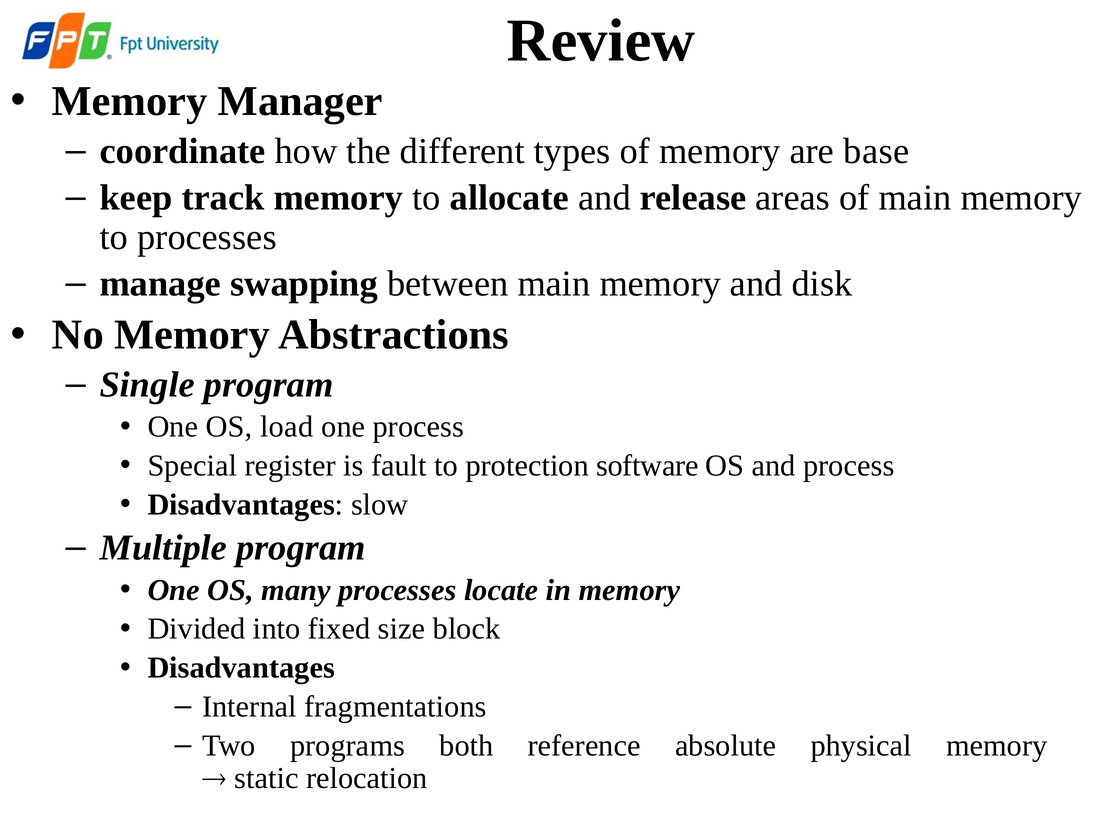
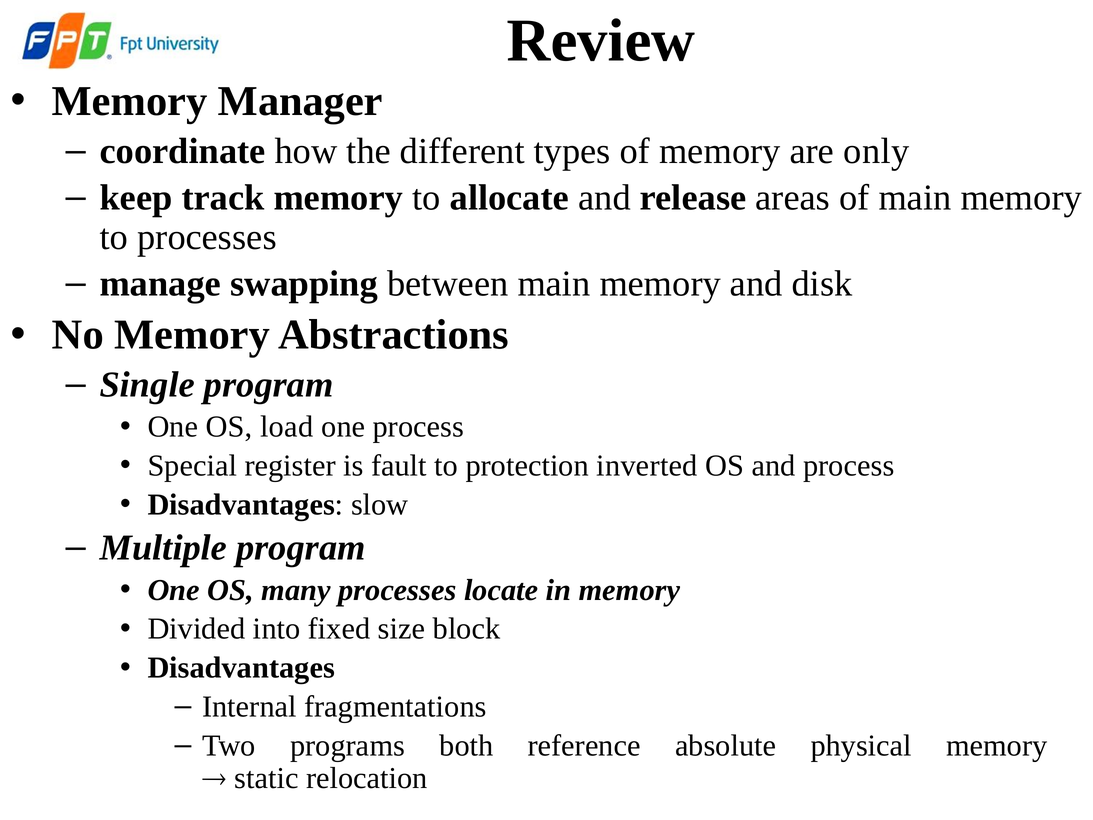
base: base -> only
software: software -> inverted
